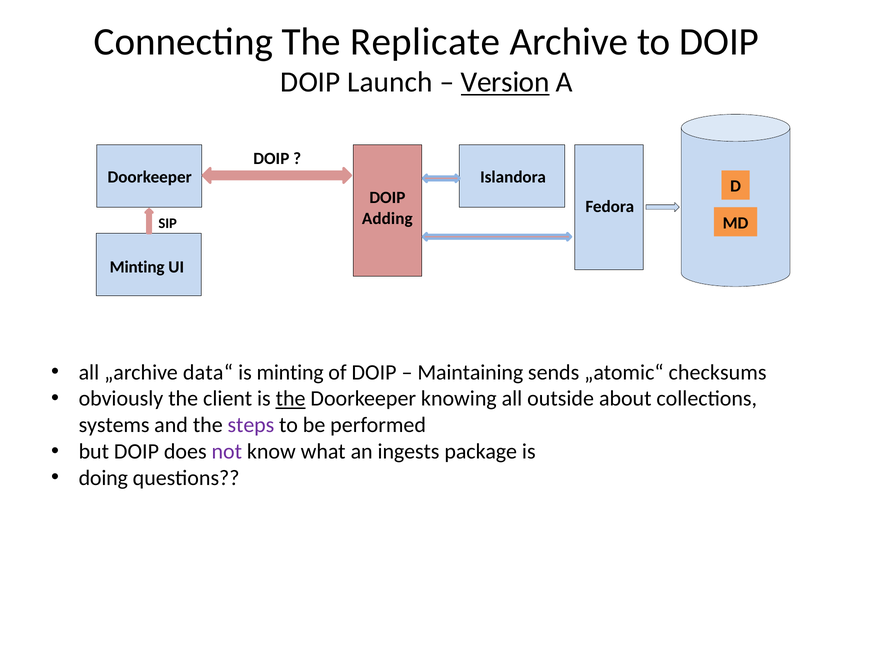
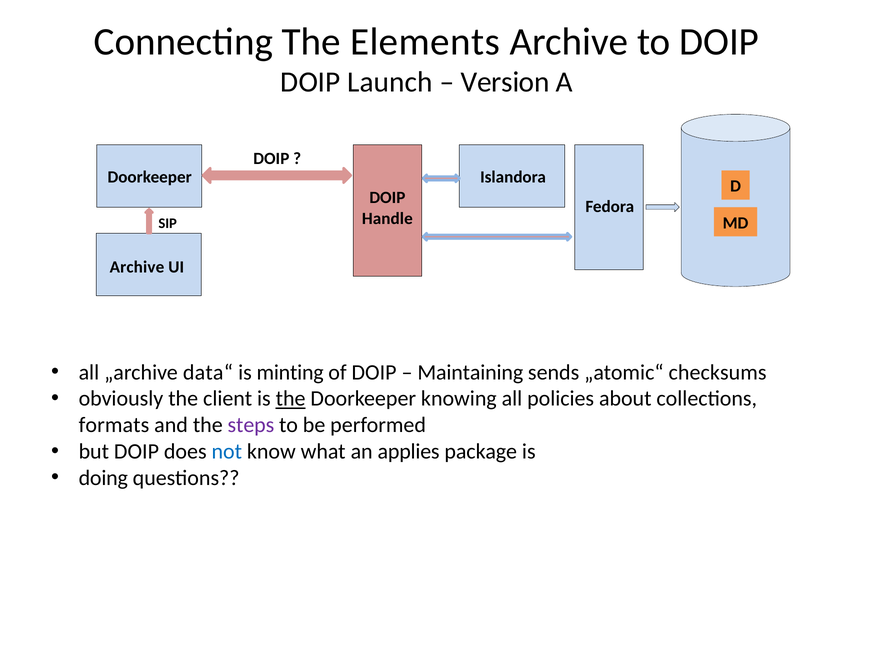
Replicate: Replicate -> Elements
Version underline: present -> none
Adding: Adding -> Handle
Minting at (137, 267): Minting -> Archive
outside: outside -> policies
systems: systems -> formats
not colour: purple -> blue
ingests: ingests -> applies
